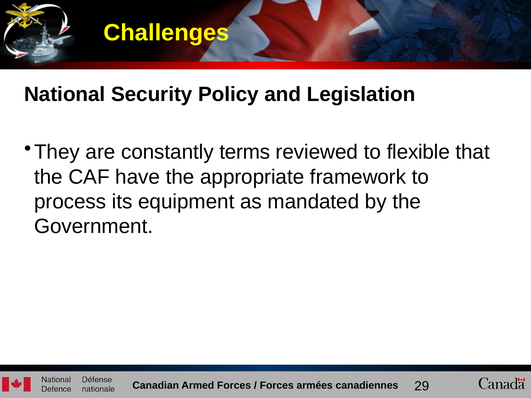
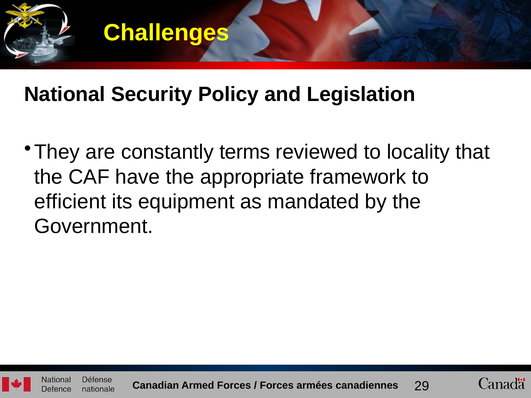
flexible: flexible -> locality
process: process -> efficient
